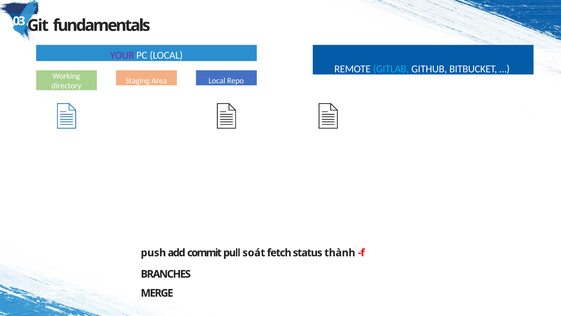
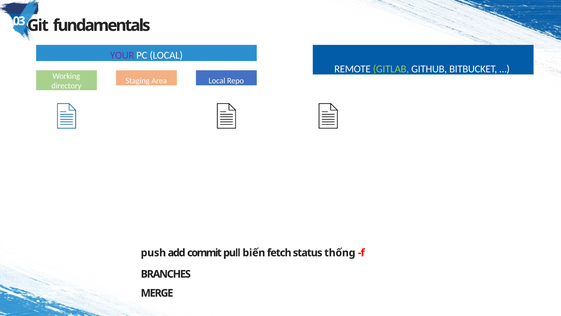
GITLAB colour: light blue -> light green
soát: soát -> biến
thành: thành -> thống
